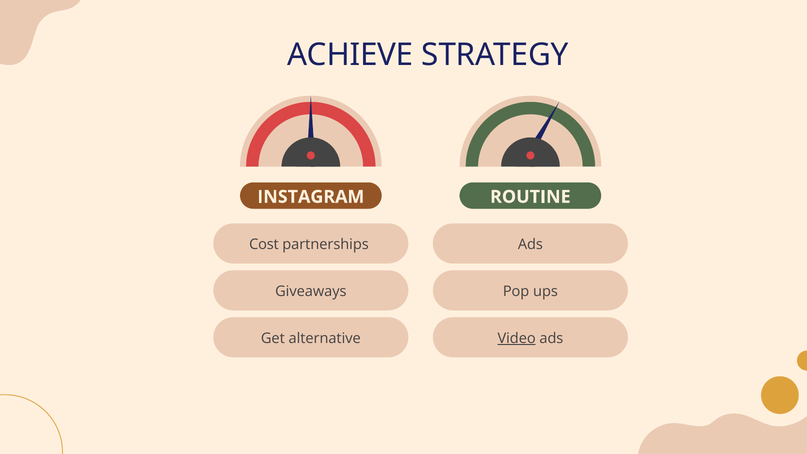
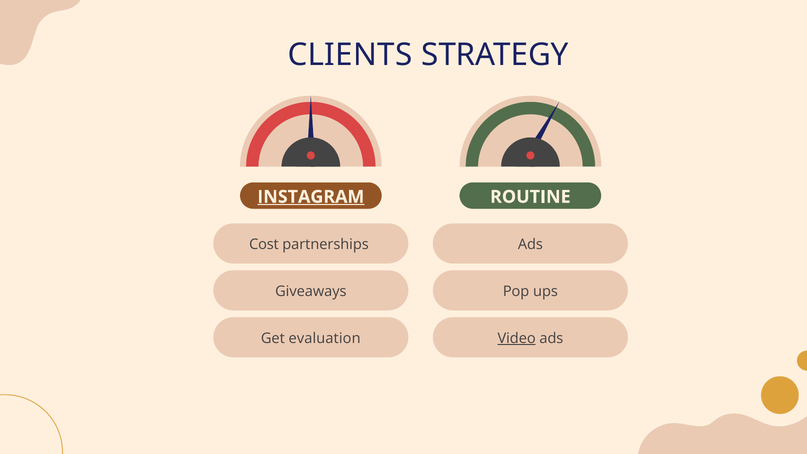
ACHIEVE: ACHIEVE -> CLIENTS
INSTAGRAM underline: none -> present
alternative: alternative -> evaluation
